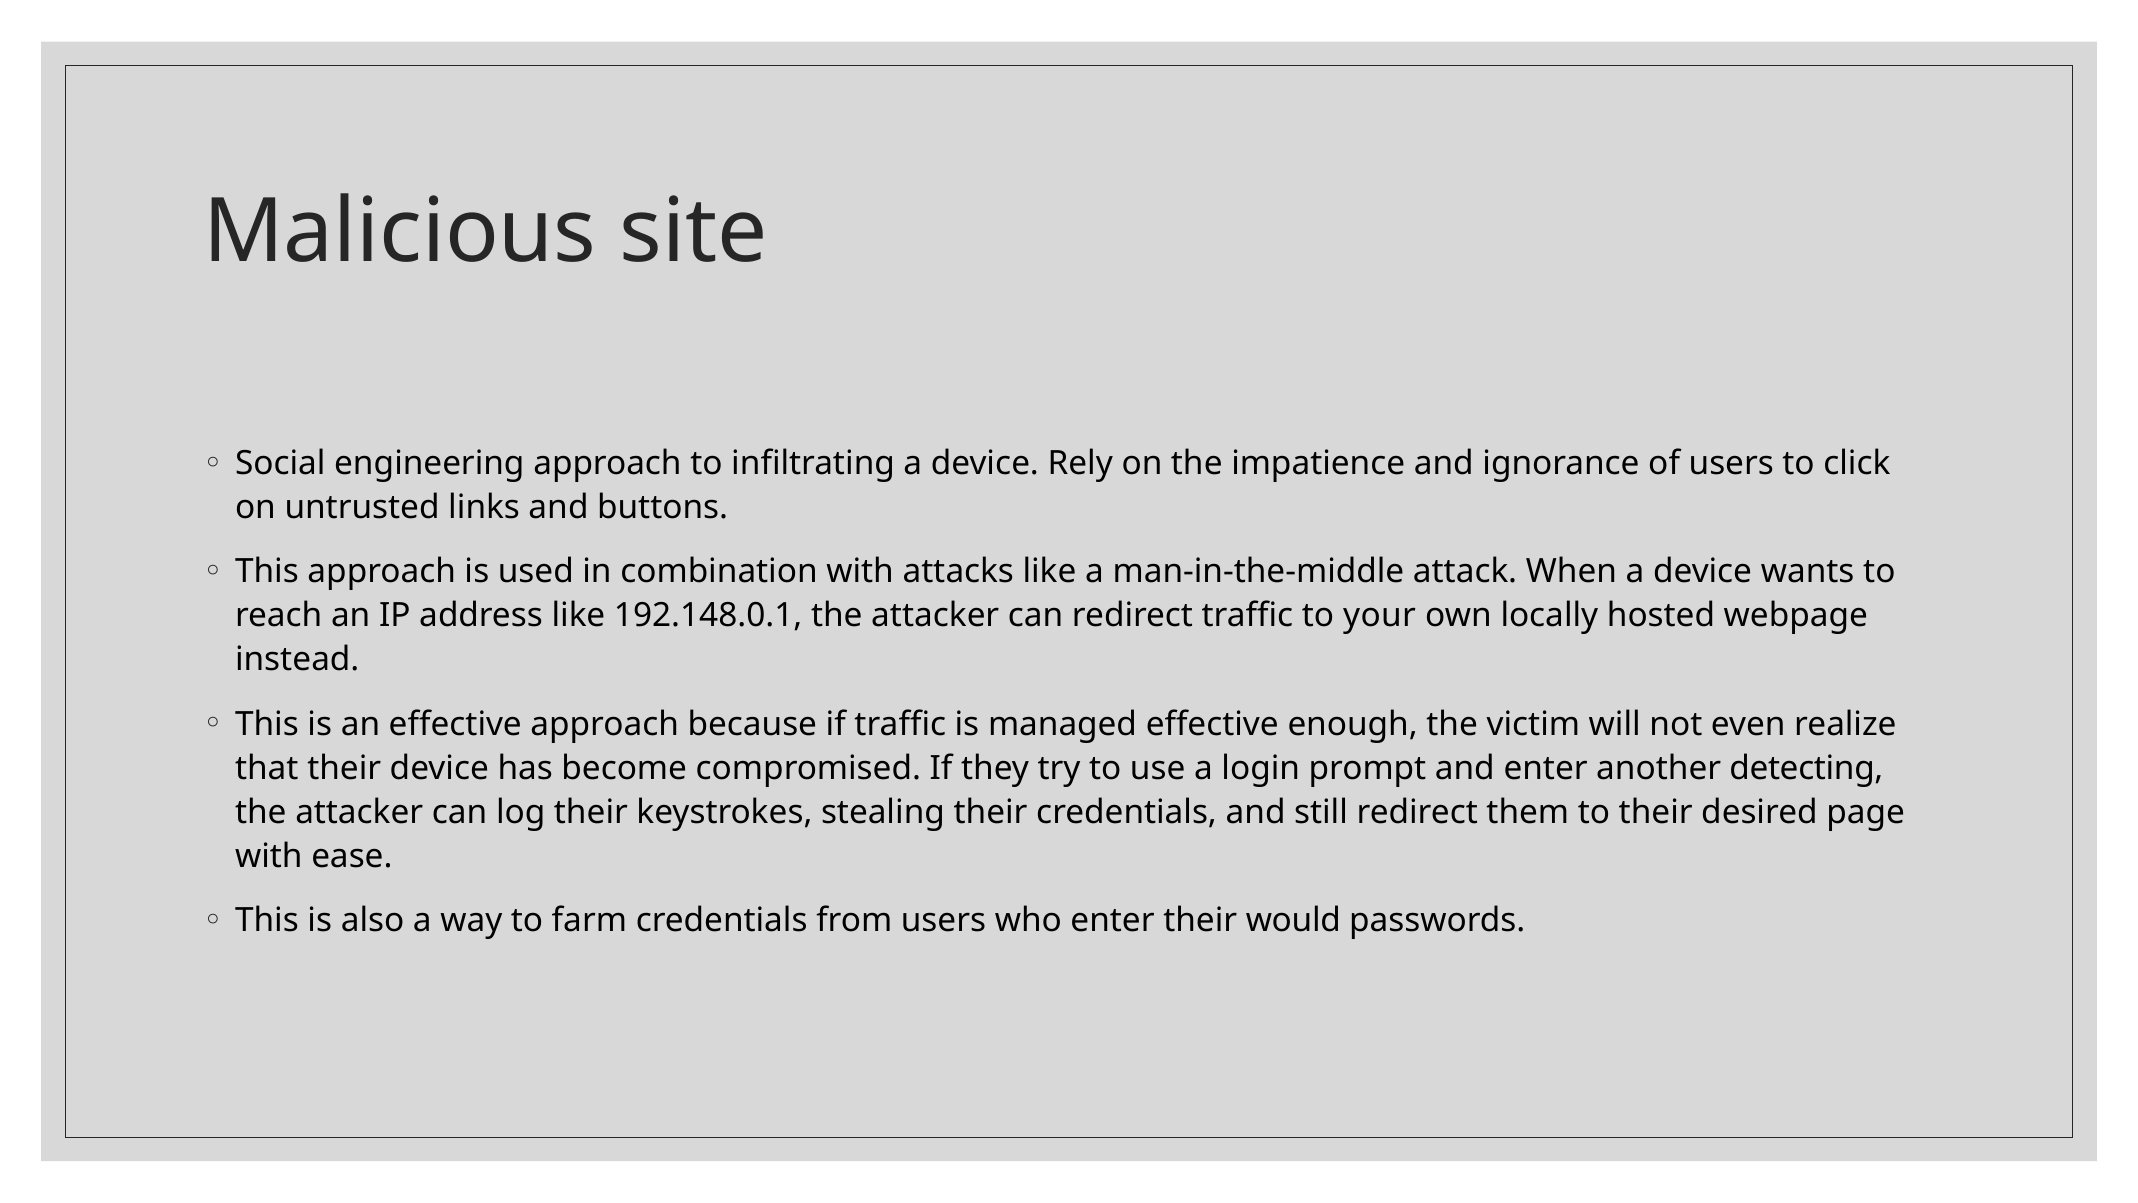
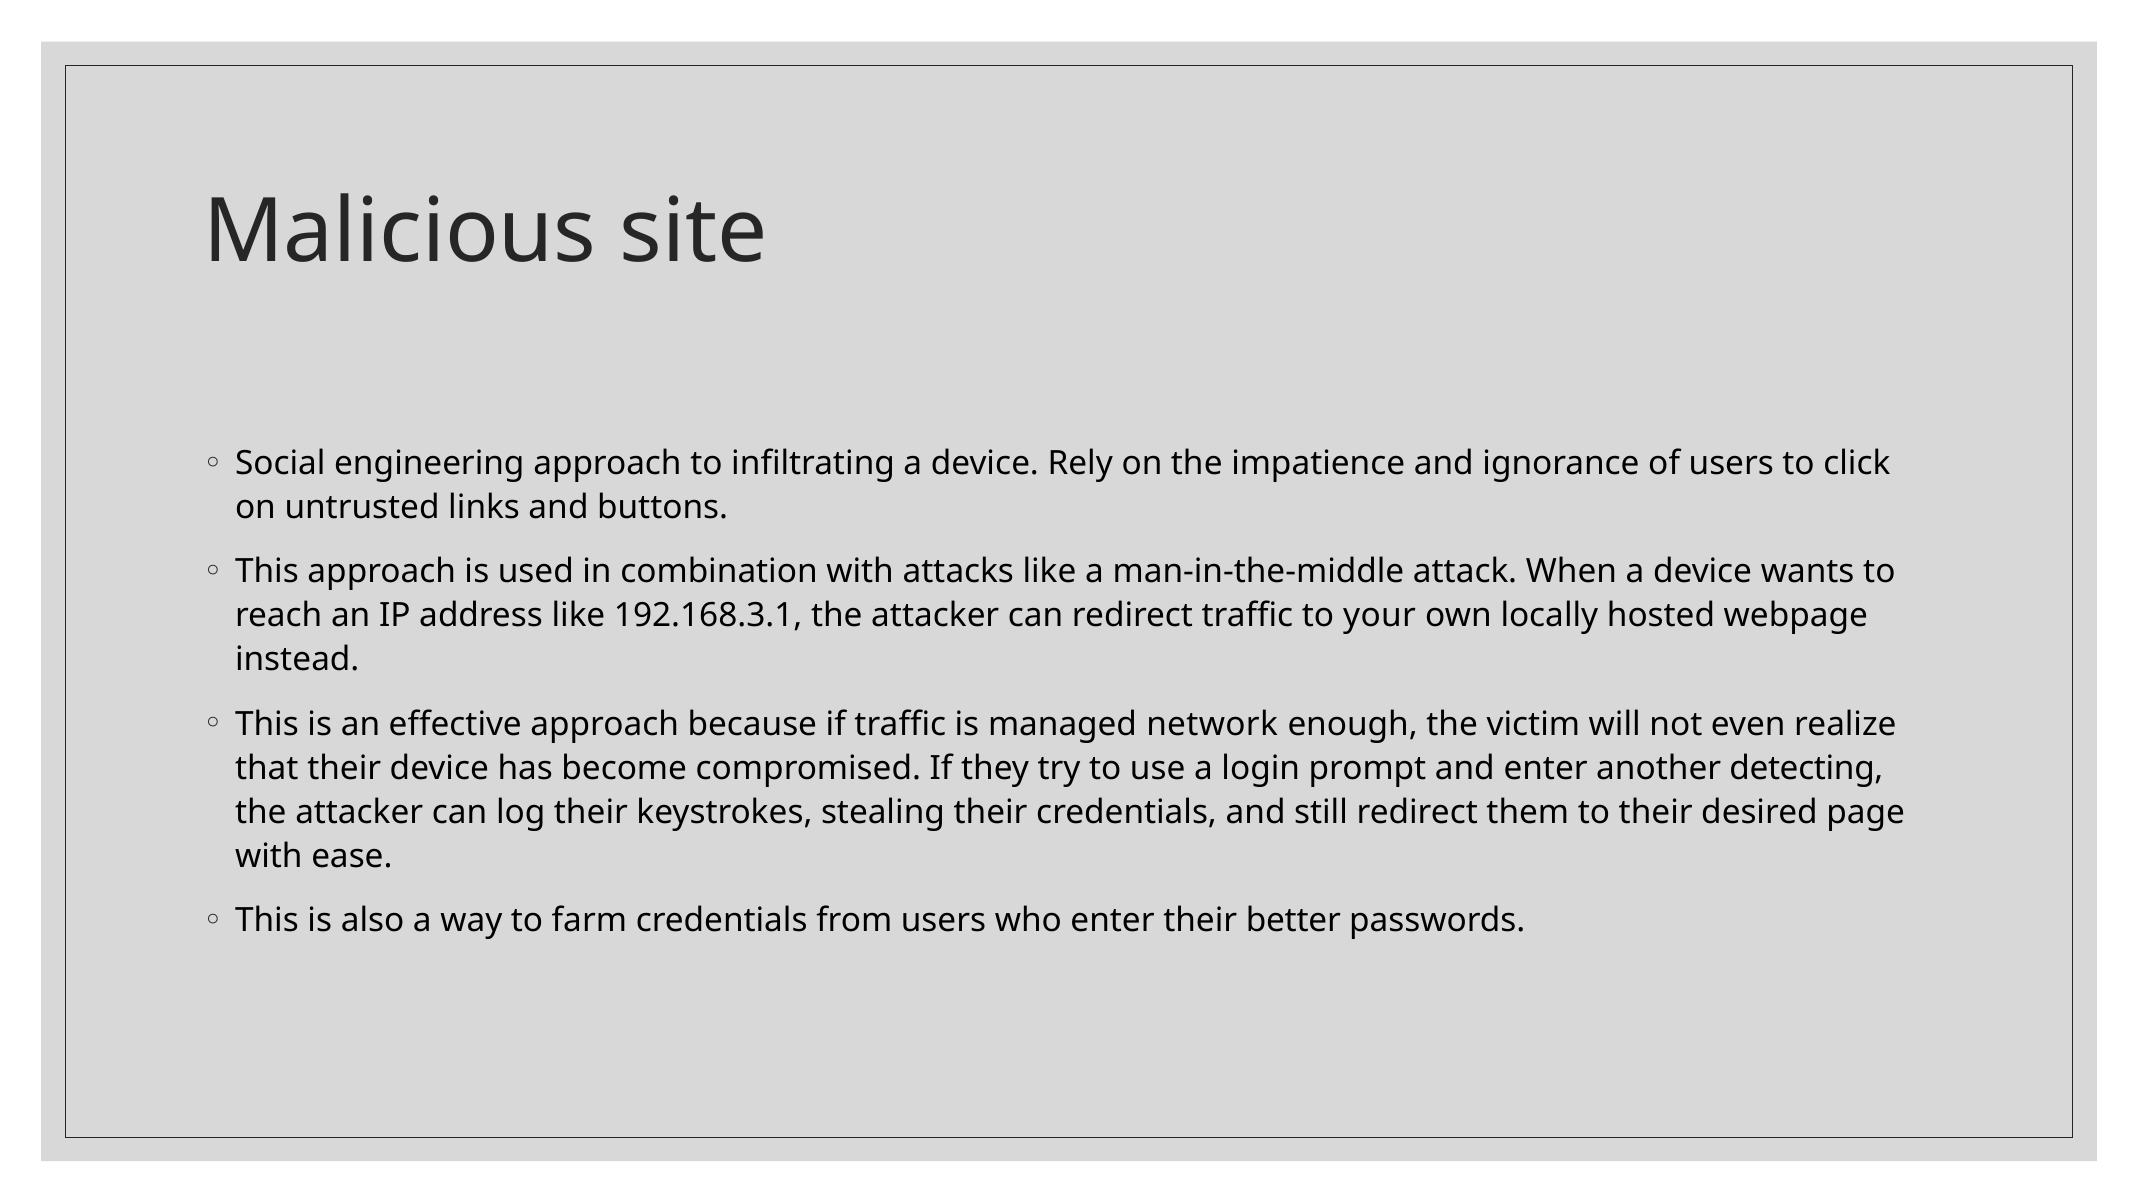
192.148.0.1: 192.148.0.1 -> 192.168.3.1
managed effective: effective -> network
would: would -> better
